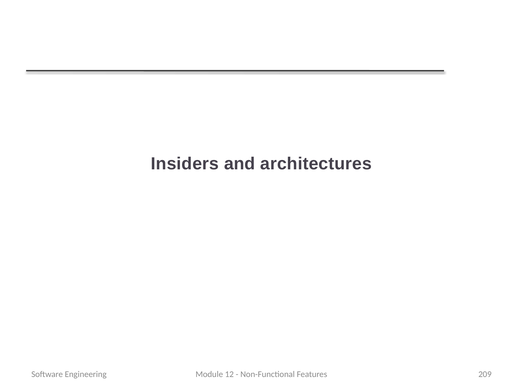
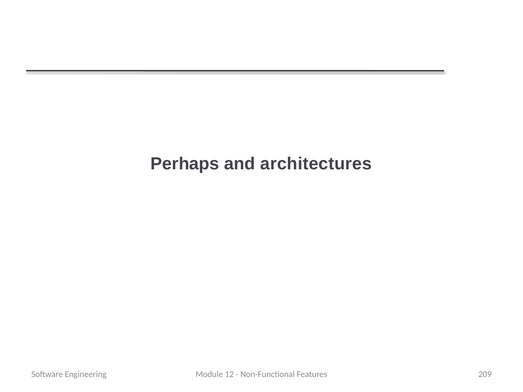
Insiders: Insiders -> Perhaps
